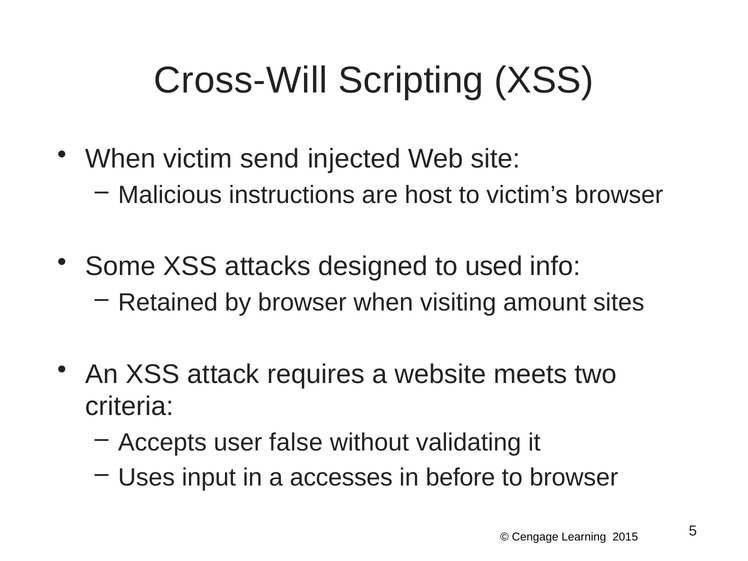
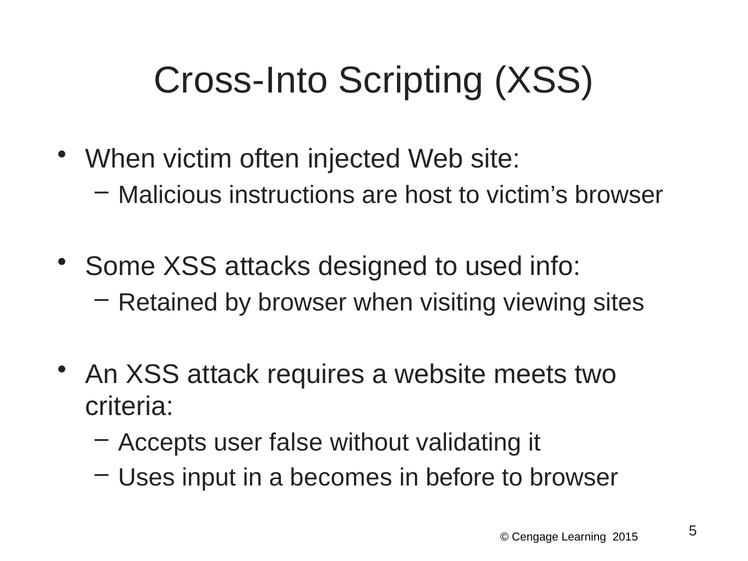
Cross-Will: Cross-Will -> Cross-Into
send: send -> often
amount: amount -> viewing
accesses: accesses -> becomes
